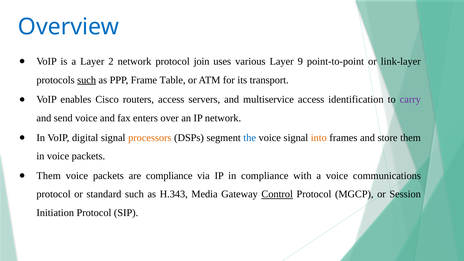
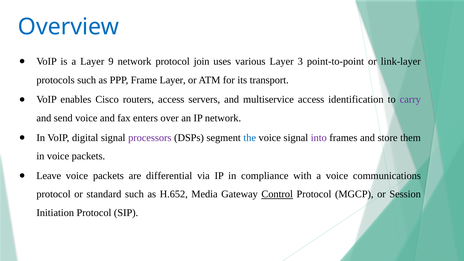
2: 2 -> 9
9: 9 -> 3
such at (87, 80) underline: present -> none
Frame Table: Table -> Layer
processors colour: orange -> purple
into colour: orange -> purple
Them at (49, 176): Them -> Leave
are compliance: compliance -> differential
H.343: H.343 -> H.652
